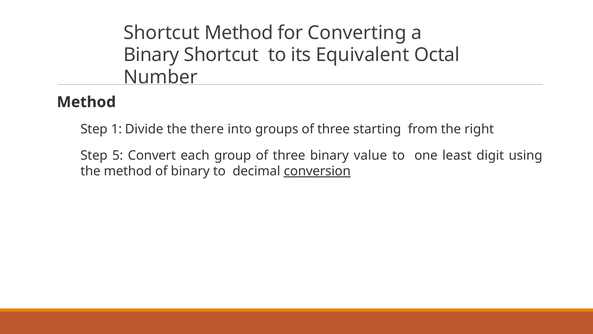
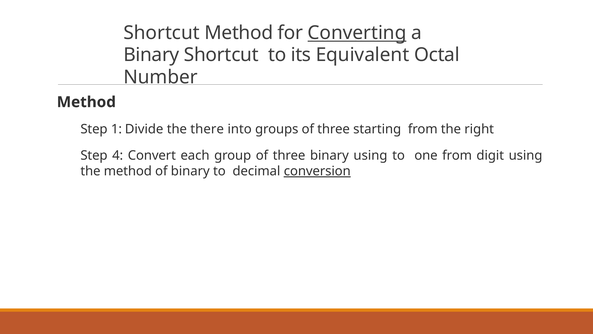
Converting underline: none -> present
5: 5 -> 4
binary value: value -> using
one least: least -> from
